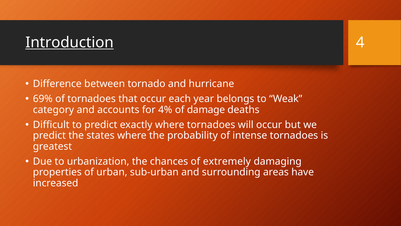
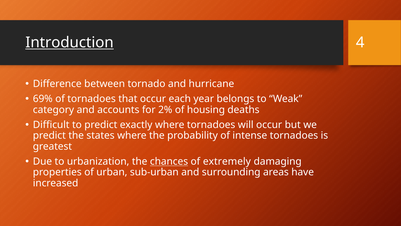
4%: 4% -> 2%
damage: damage -> housing
chances underline: none -> present
